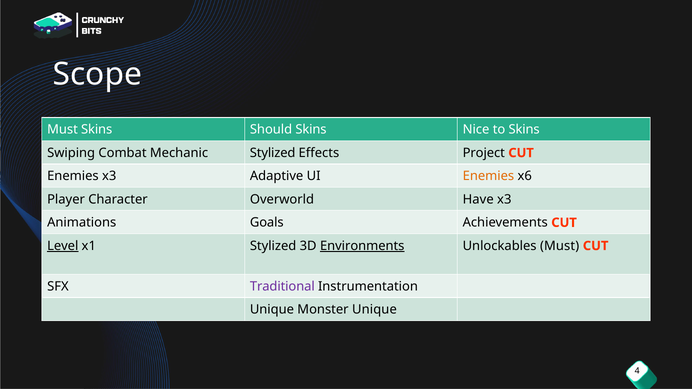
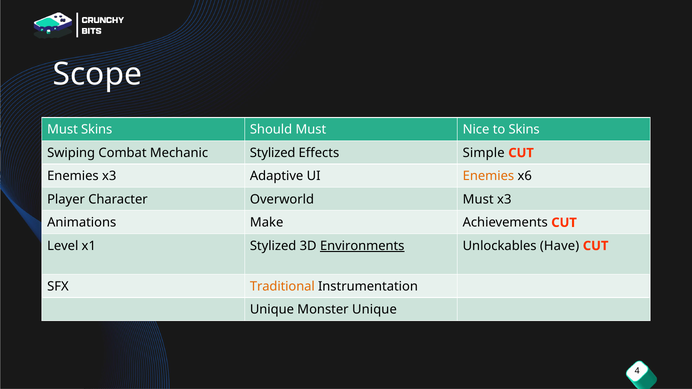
Should Skins: Skins -> Must
Project: Project -> Simple
Have at (478, 199): Have -> Must
Goals: Goals -> Make
Level underline: present -> none
Unlockables Must: Must -> Have
Traditional colour: purple -> orange
